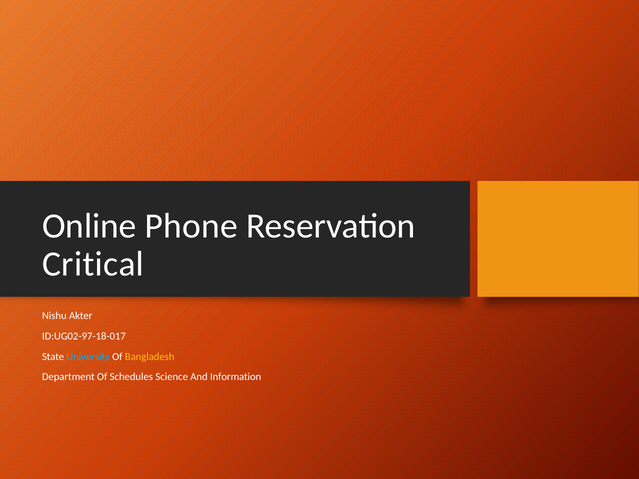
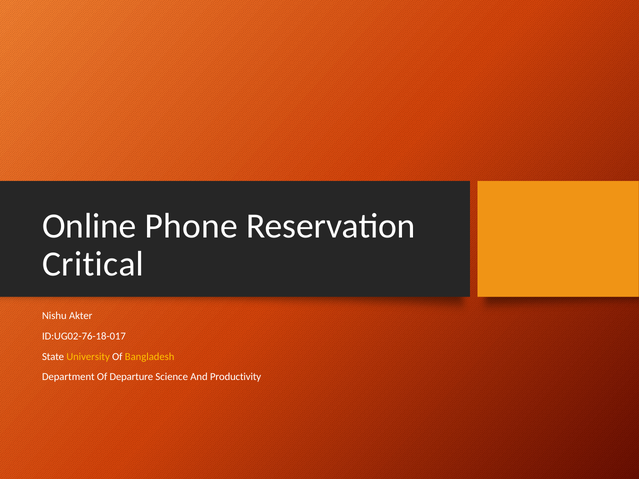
ID:UG02-97-18-017: ID:UG02-97-18-017 -> ID:UG02-76-18-017
University colour: light blue -> yellow
Schedules: Schedules -> Departure
Information: Information -> Productivity
